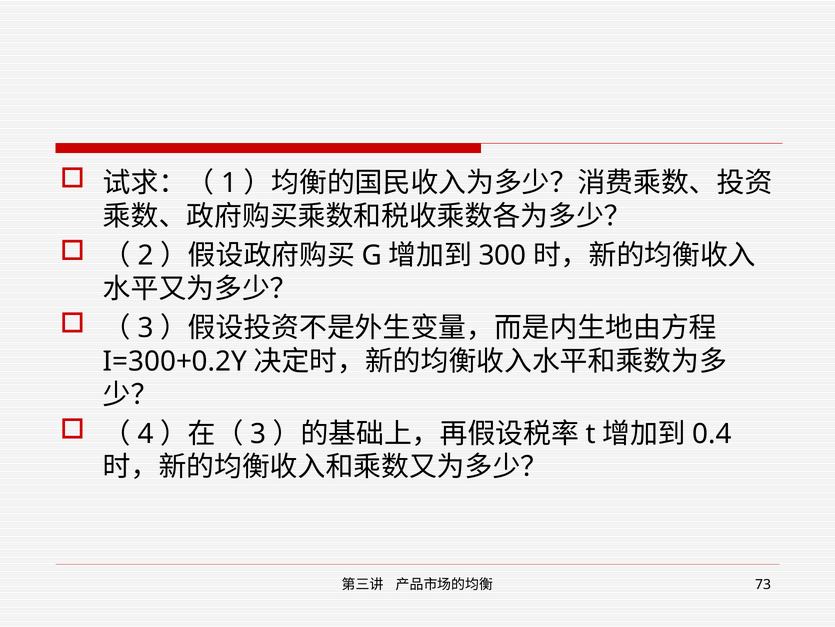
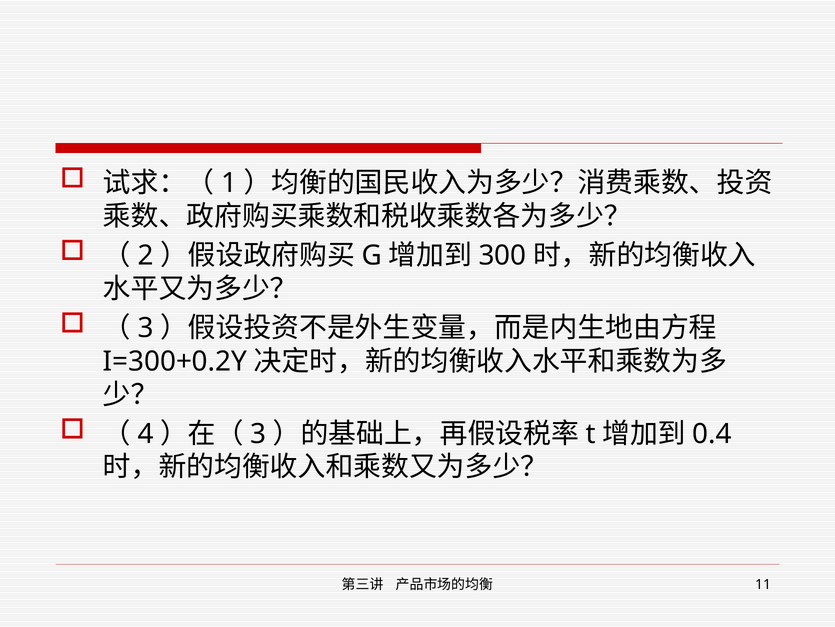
73: 73 -> 11
